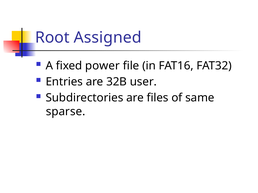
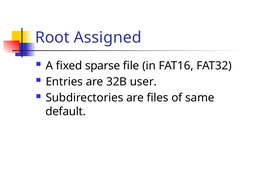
power: power -> sparse
sparse: sparse -> default
